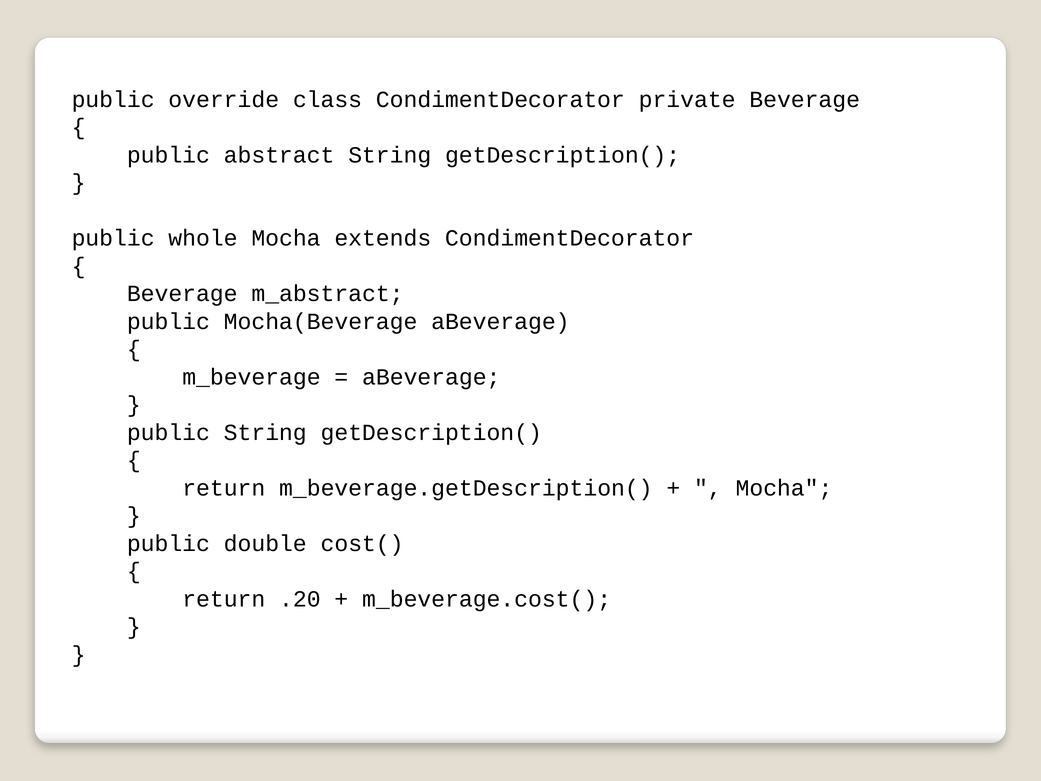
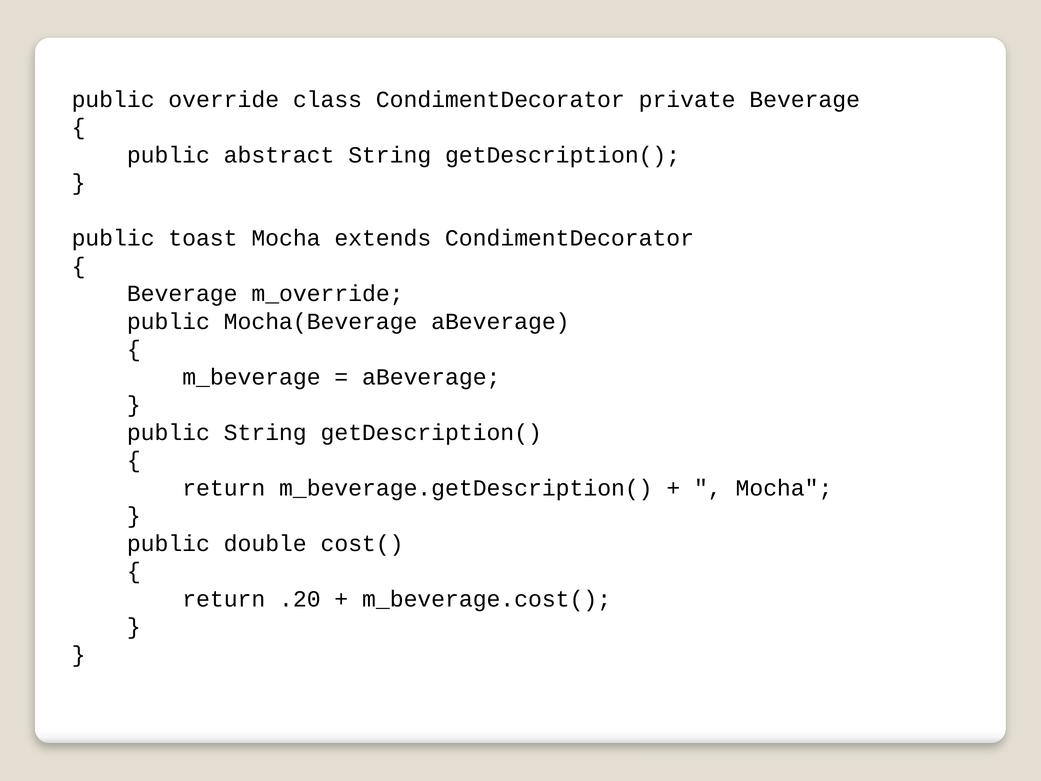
whole: whole -> toast
m_abstract: m_abstract -> m_override
